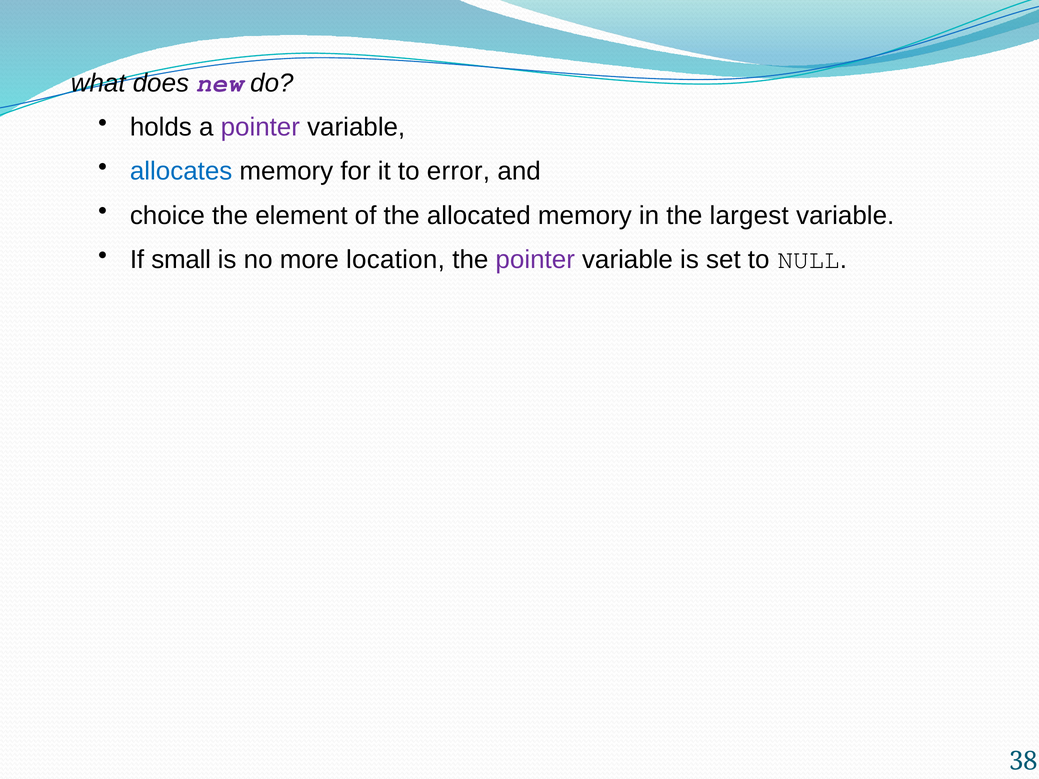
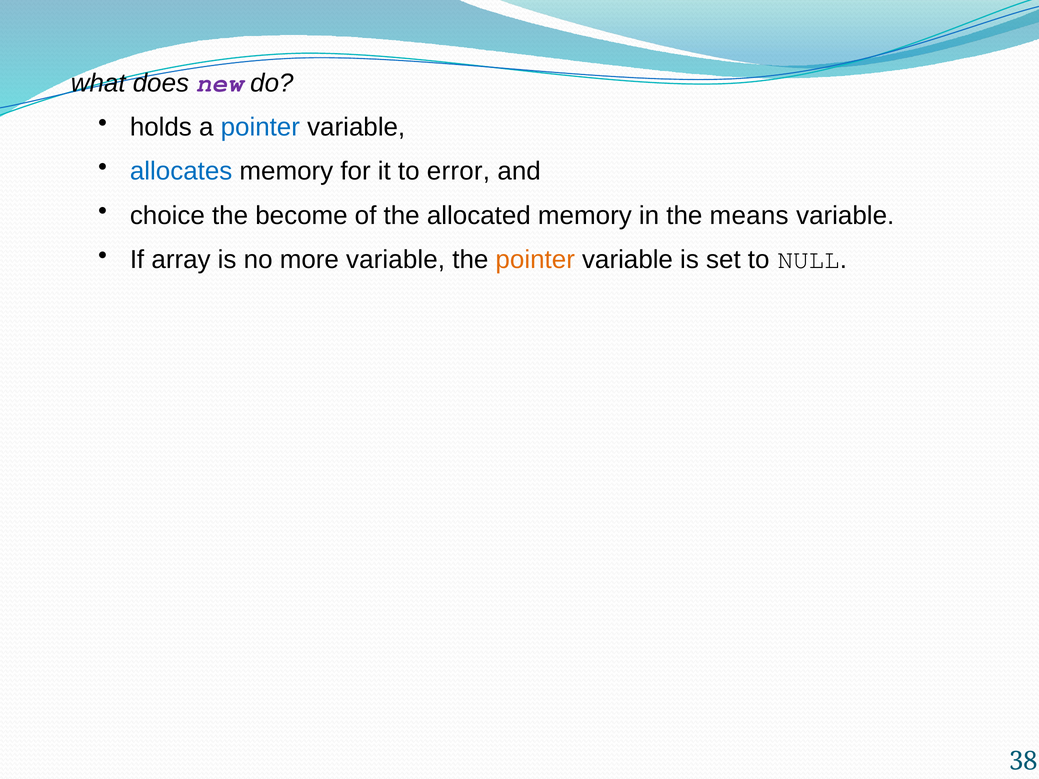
pointer at (260, 127) colour: purple -> blue
element: element -> become
largest: largest -> means
small: small -> array
more location: location -> variable
pointer at (535, 260) colour: purple -> orange
